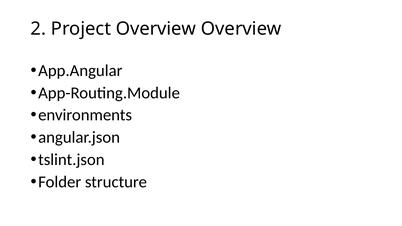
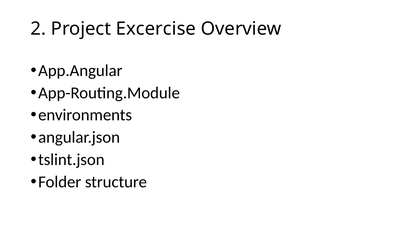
Project Overview: Overview -> Excercise
